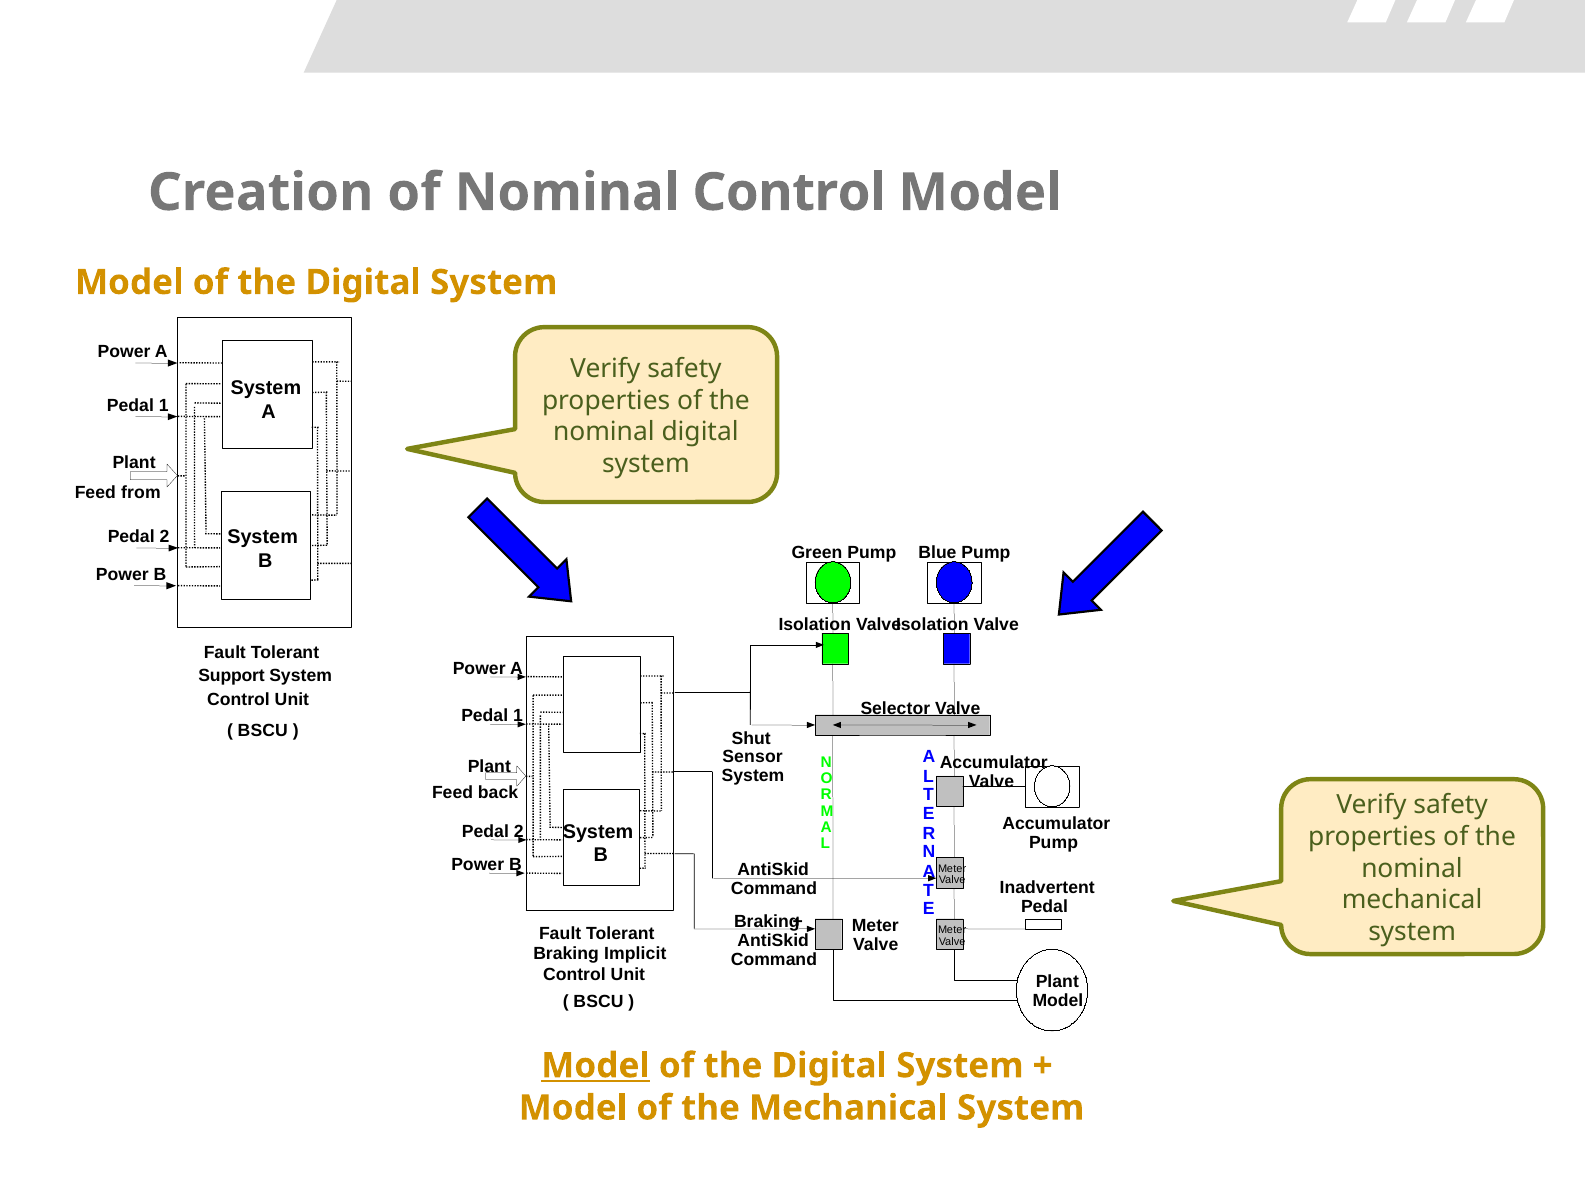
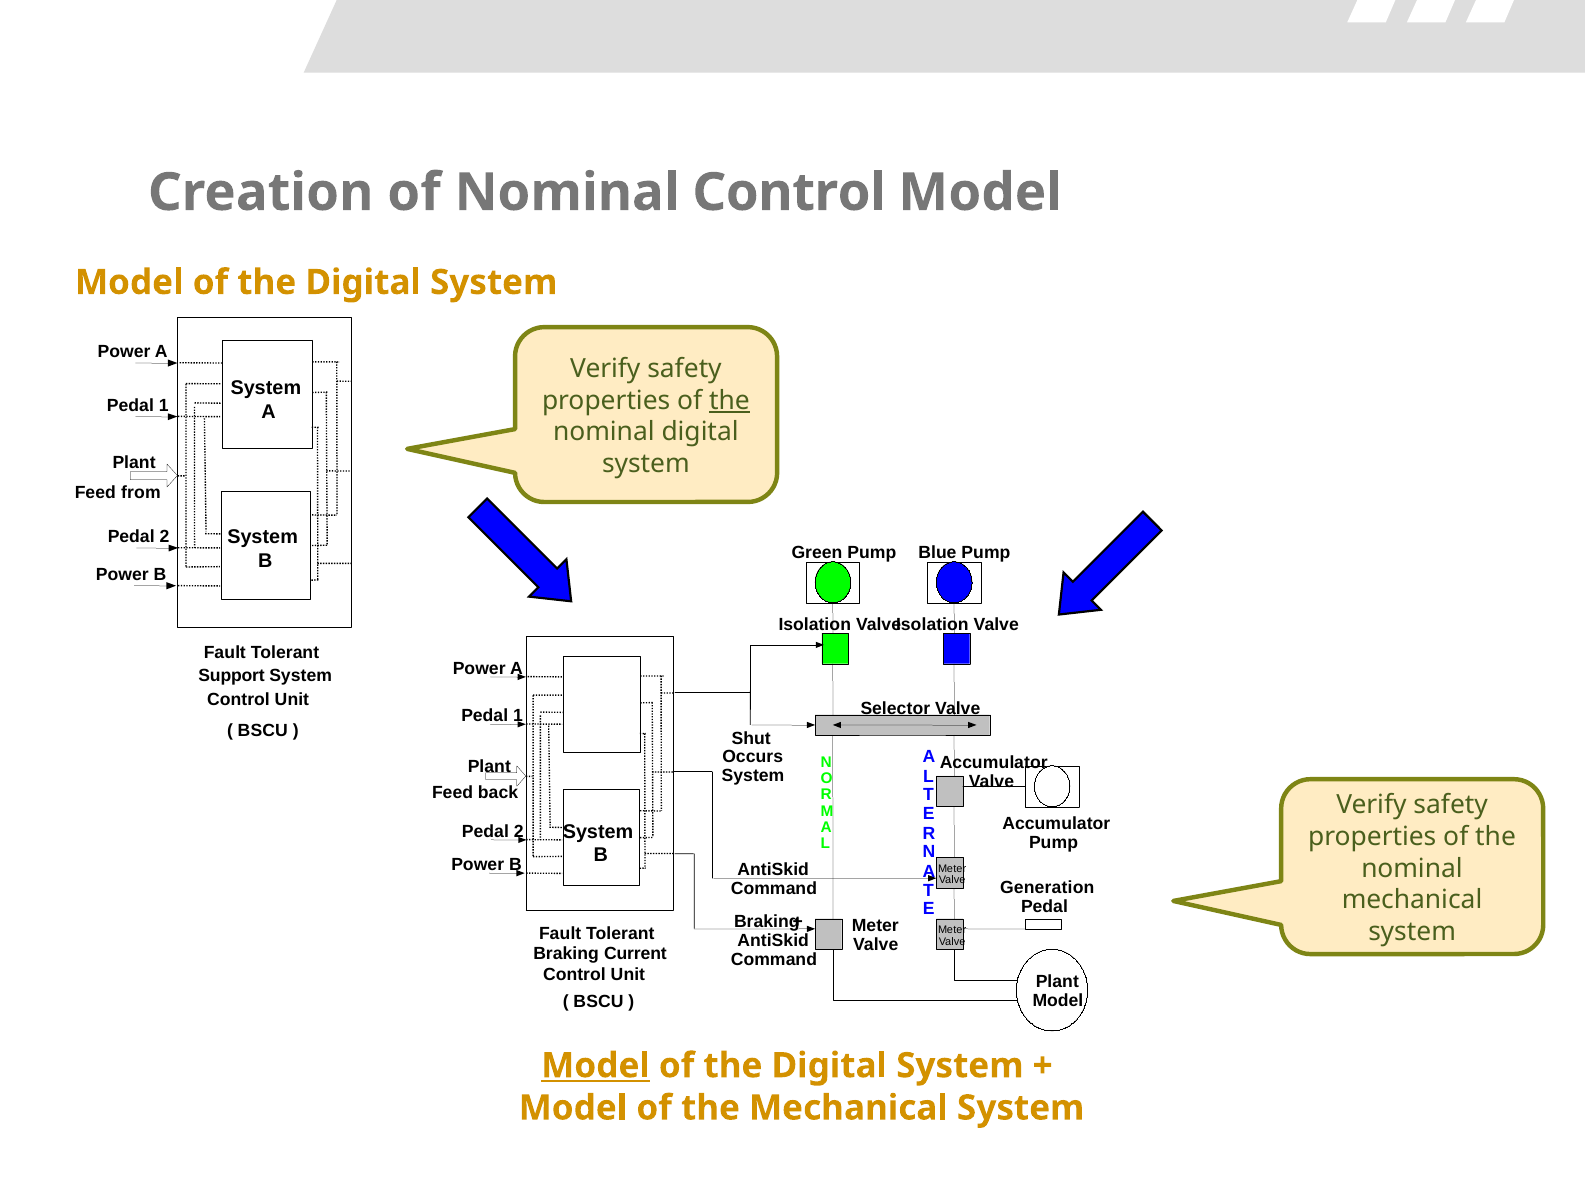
the at (729, 400) underline: none -> present
Sensor: Sensor -> Occurs
Inadvertent: Inadvertent -> Generation
Implicit: Implicit -> Current
